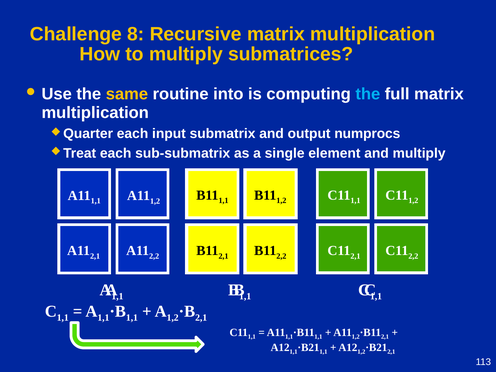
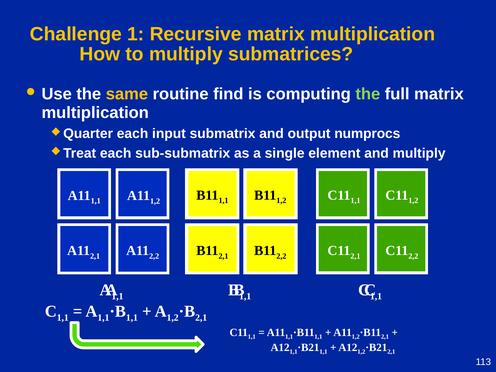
8: 8 -> 1
into: into -> find
the at (368, 94) colour: light blue -> light green
